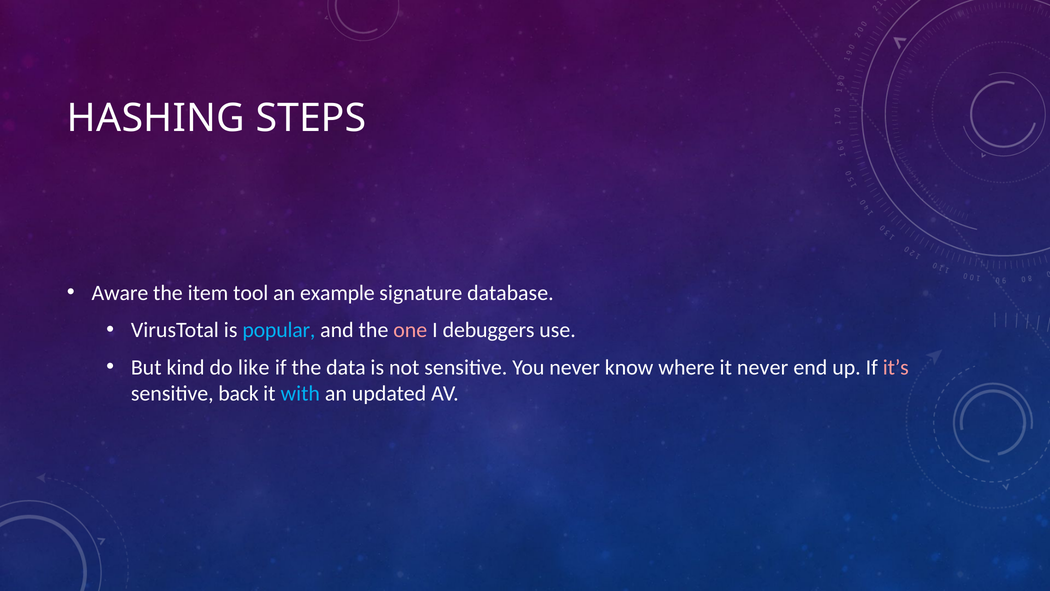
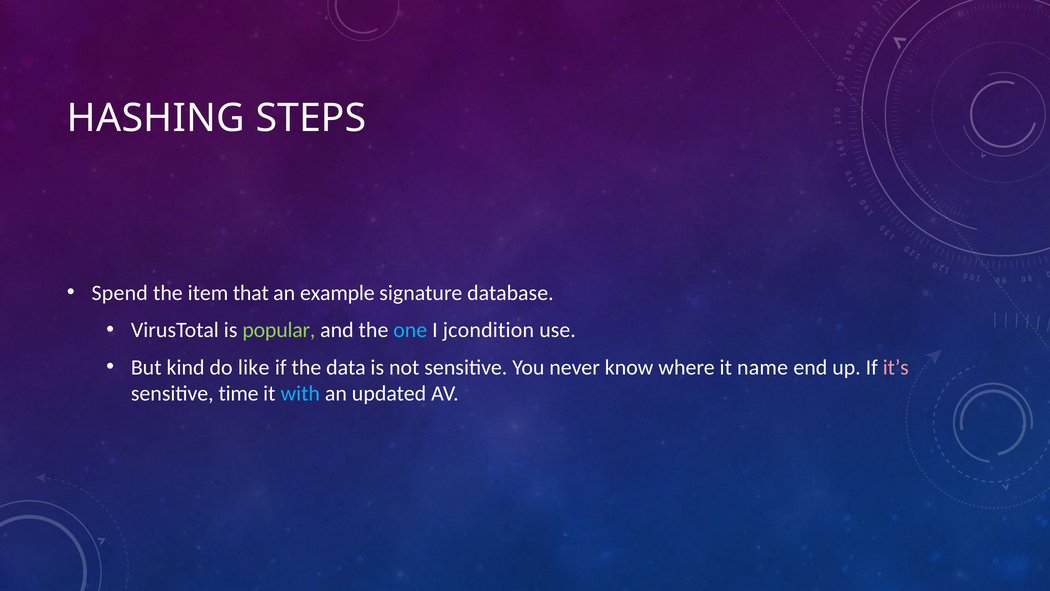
Aware: Aware -> Spend
tool: tool -> that
popular colour: light blue -> light green
one colour: pink -> light blue
debuggers: debuggers -> jcondition
it never: never -> name
back: back -> time
